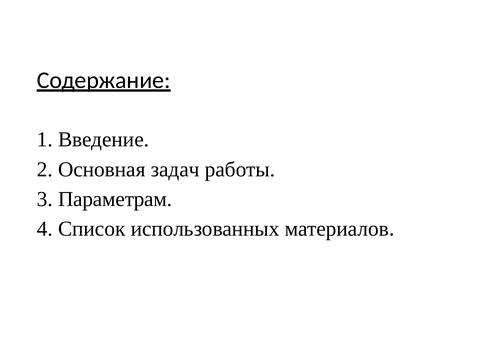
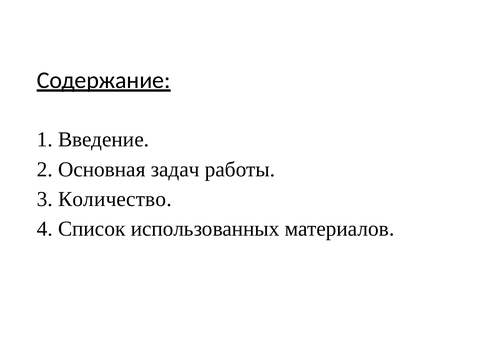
Параметрам: Параметрам -> Количество
